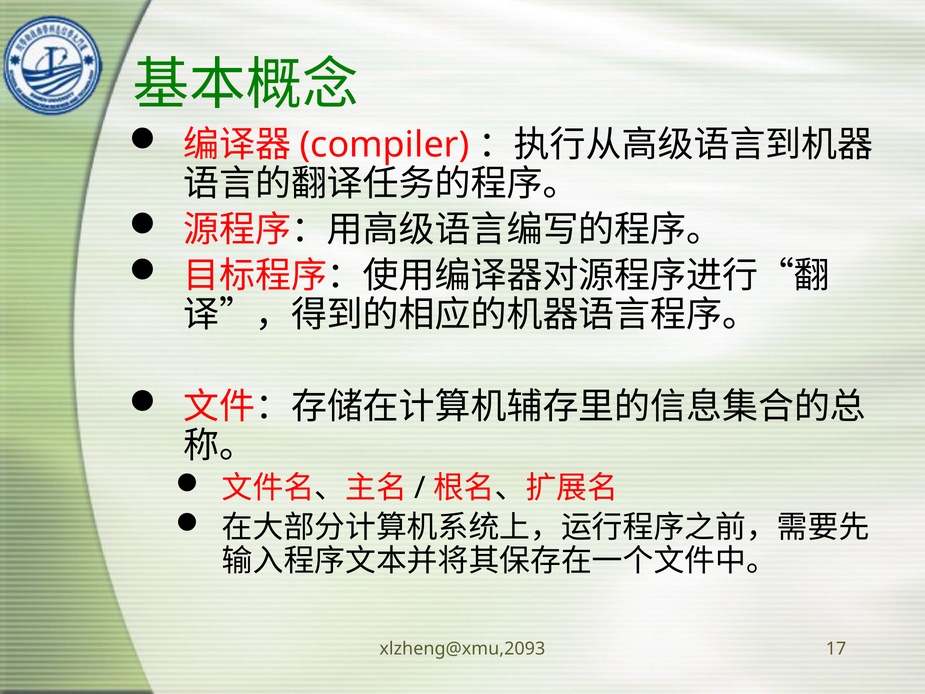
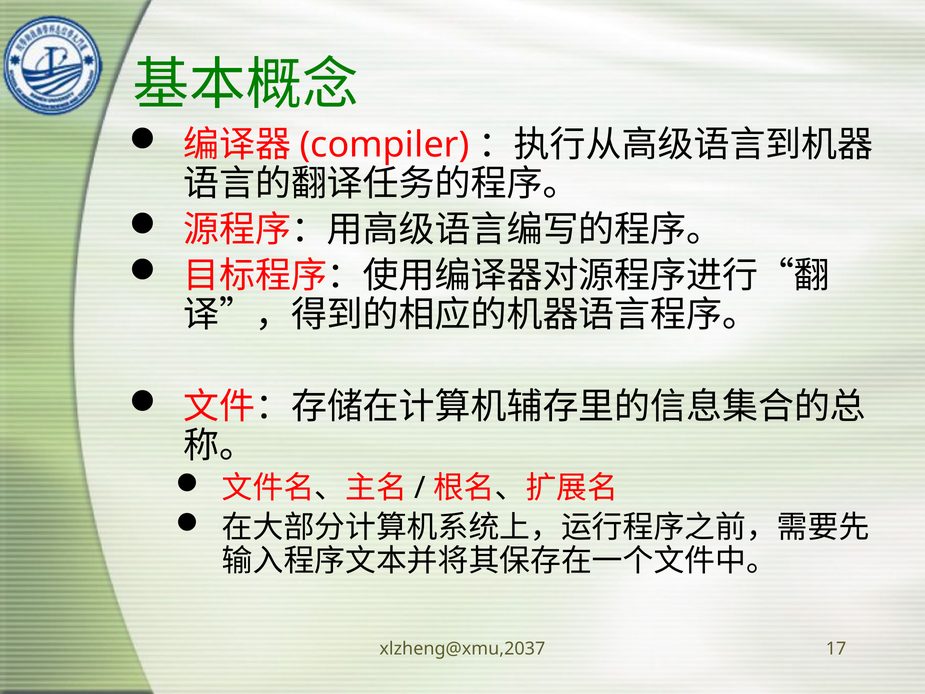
xlzheng@xmu,2093: xlzheng@xmu,2093 -> xlzheng@xmu,2037
